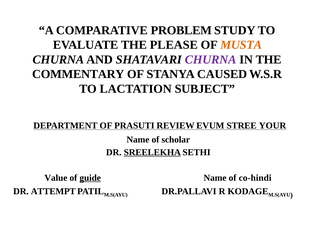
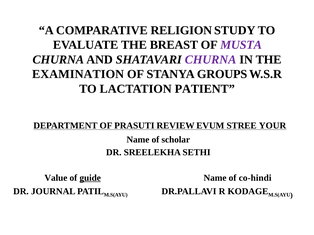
PROBLEM: PROBLEM -> RELIGION
PLEASE: PLEASE -> BREAST
MUSTA colour: orange -> purple
COMMENTARY: COMMENTARY -> EXAMINATION
CAUSED: CAUSED -> GROUPS
SUBJECT: SUBJECT -> PATIENT
SREELEKHA underline: present -> none
ATTEMPT: ATTEMPT -> JOURNAL
